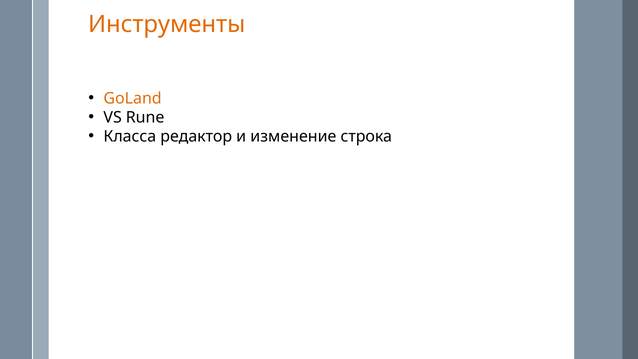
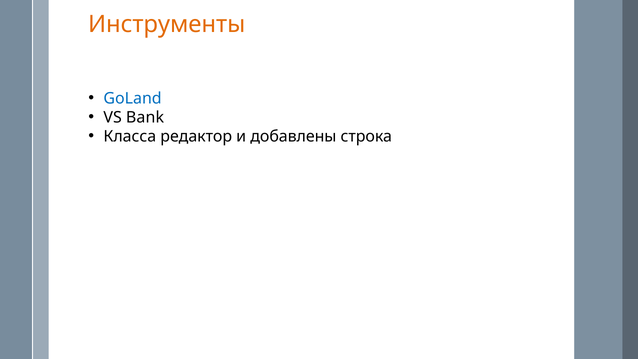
GoLand colour: orange -> blue
Rune: Rune -> Bank
изменение: изменение -> добавлены
